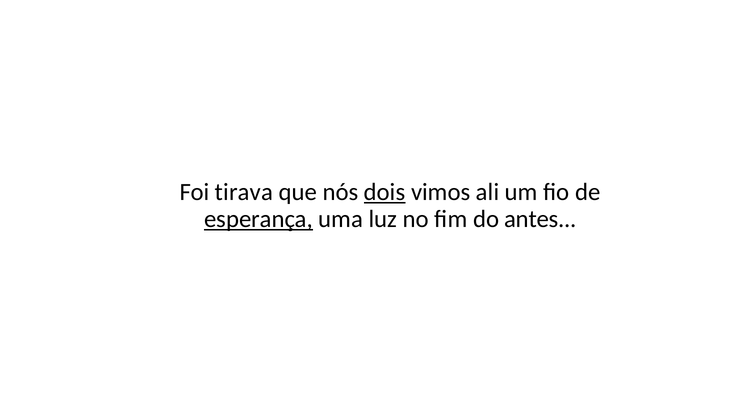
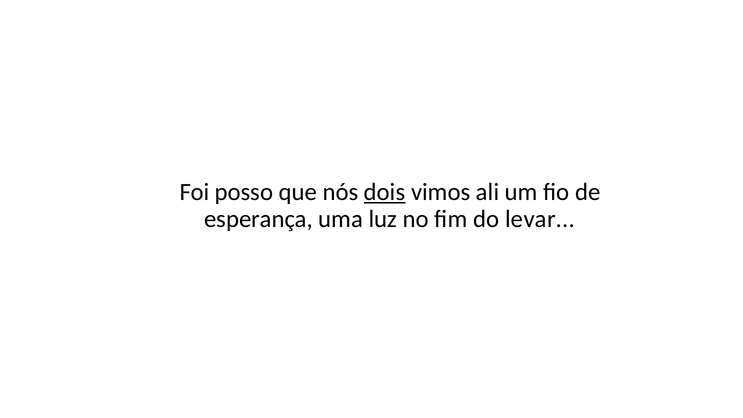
tirava: tirava -> posso
esperança underline: present -> none
antes: antes -> levar
